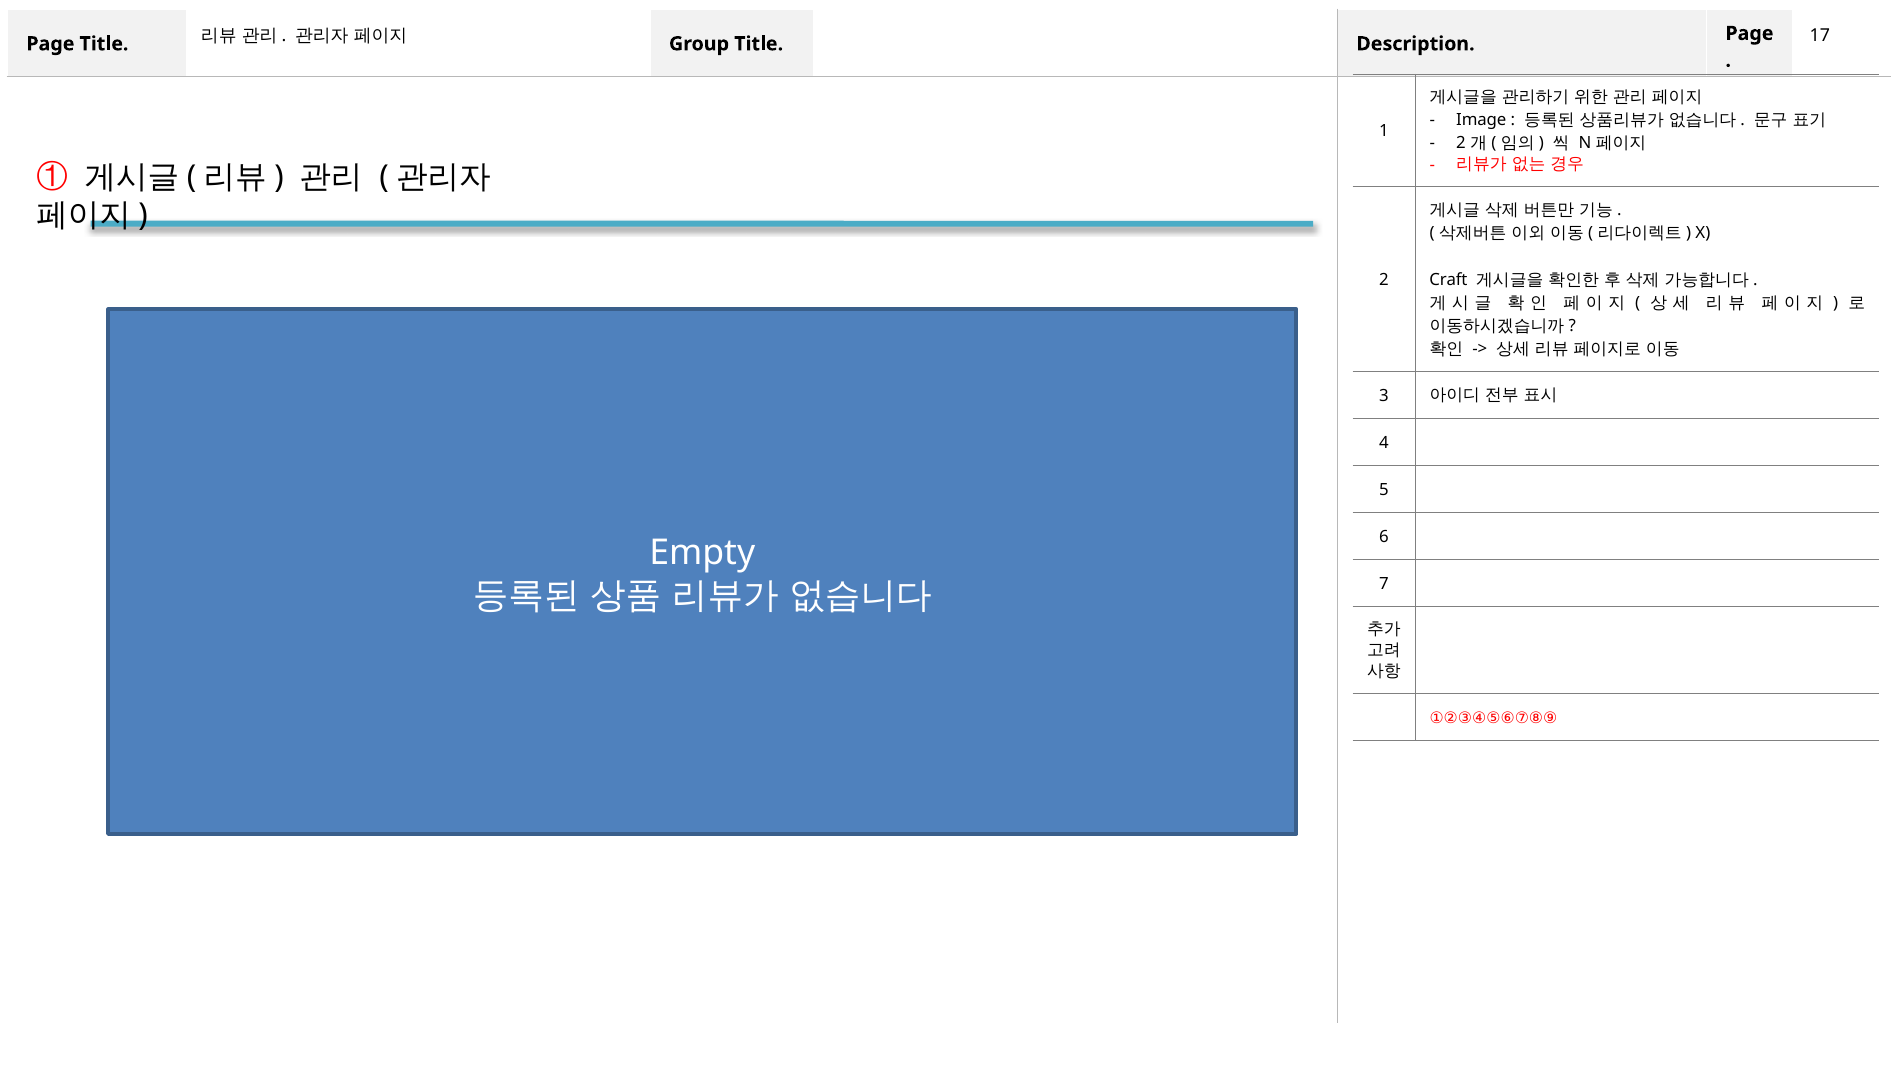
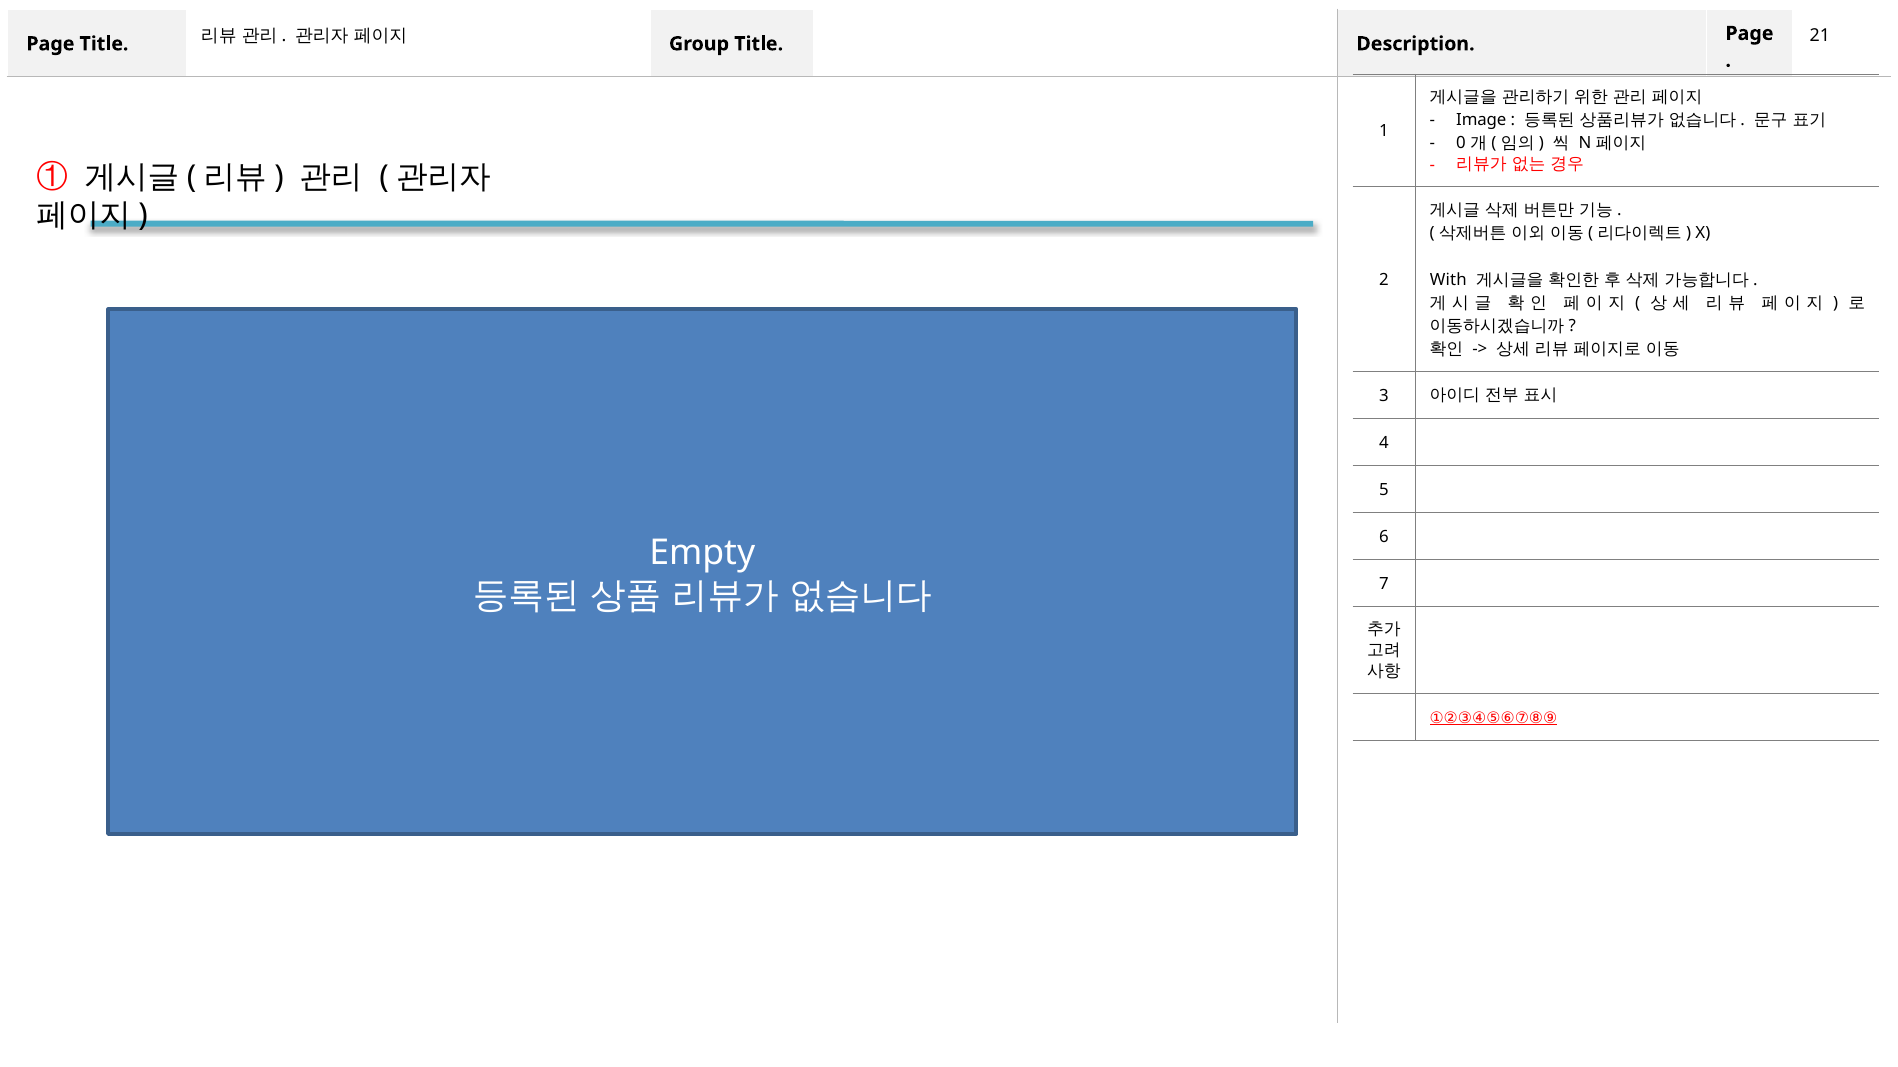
17: 17 -> 21
2 at (1461, 143): 2 -> 0
Craft: Craft -> With
①②③④⑤⑥⑦⑧⑨ underline: none -> present
